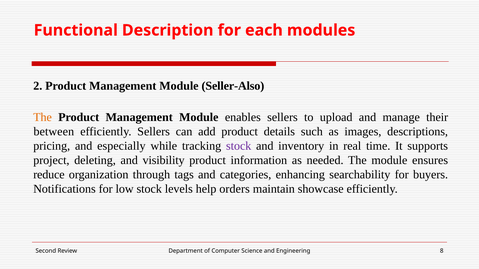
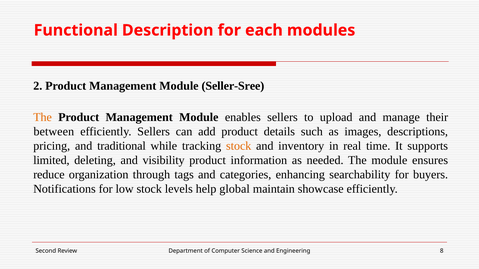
Seller-Also: Seller-Also -> Seller-Sree
especially: especially -> traditional
stock at (239, 146) colour: purple -> orange
project: project -> limited
orders: orders -> global
